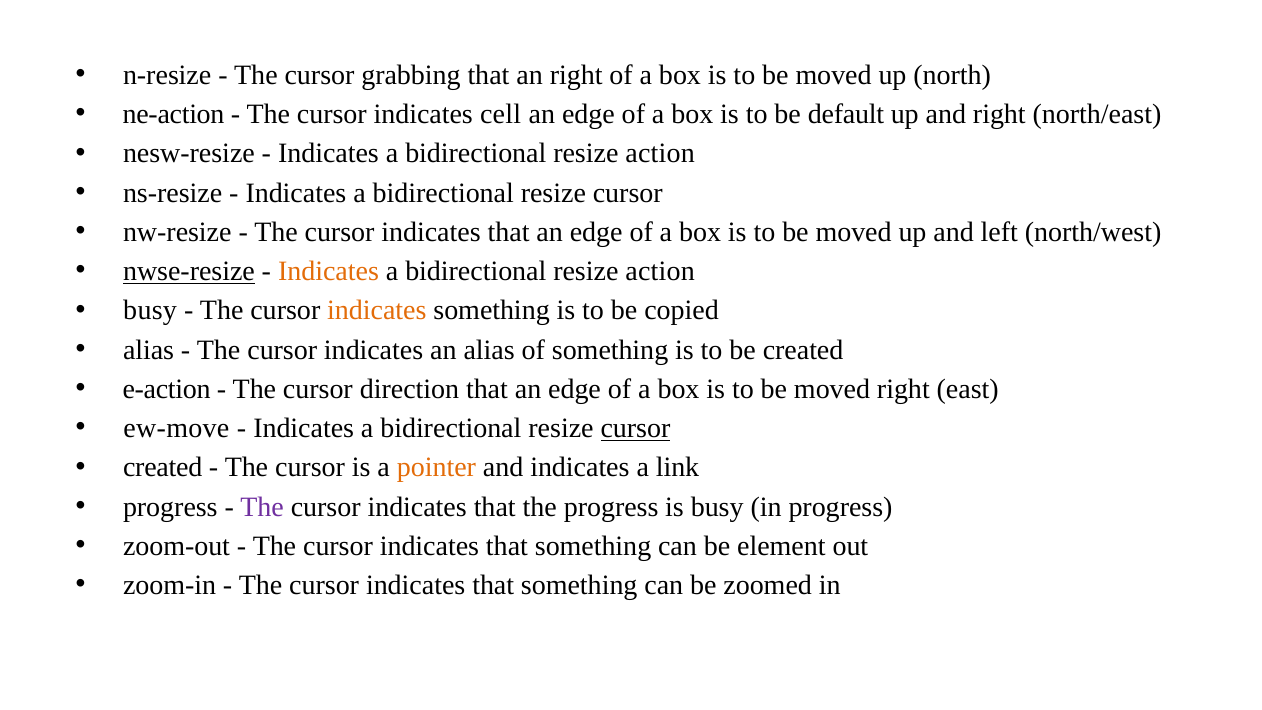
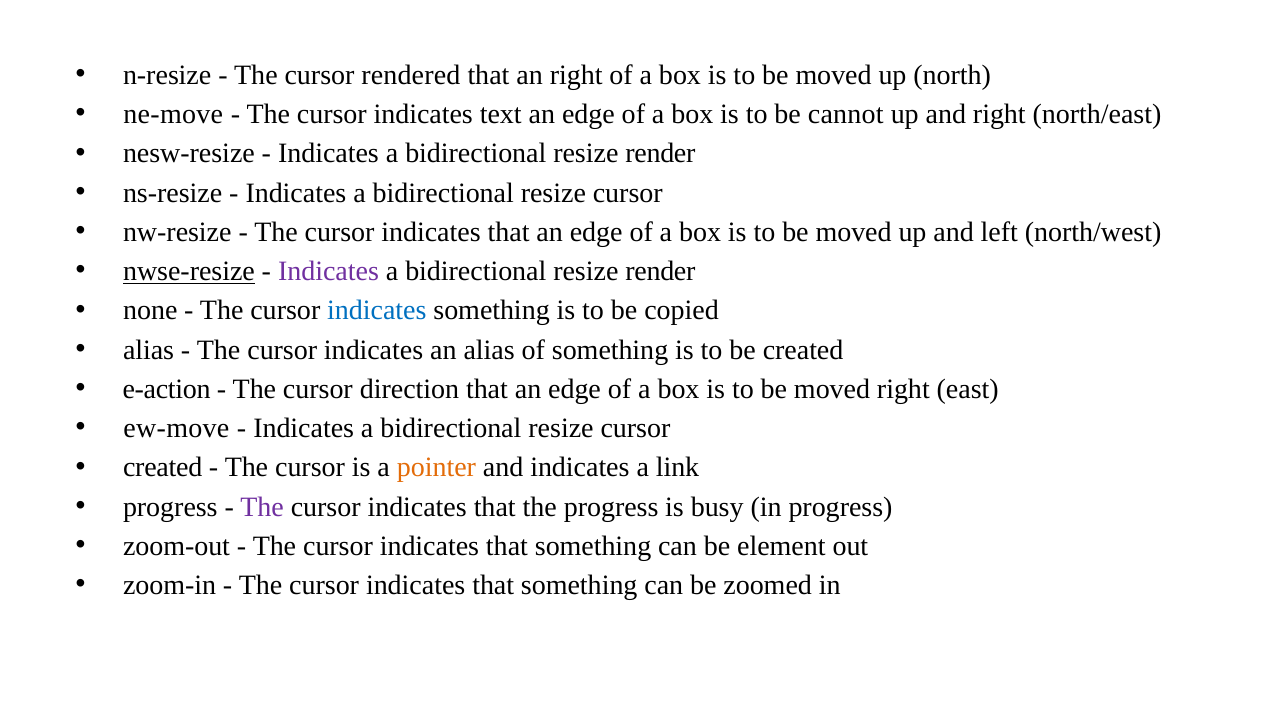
grabbing: grabbing -> rendered
ne-action: ne-action -> ne-move
cell: cell -> text
default: default -> cannot
action at (660, 154): action -> render
Indicates at (328, 271) colour: orange -> purple
action at (660, 271): action -> render
busy at (150, 311): busy -> none
indicates at (377, 311) colour: orange -> blue
cursor at (635, 428) underline: present -> none
